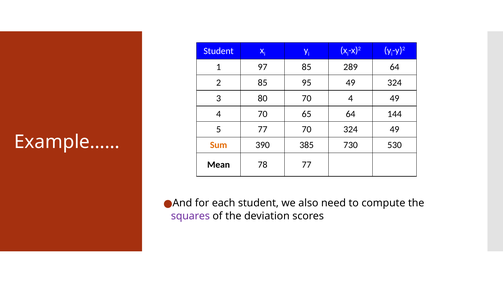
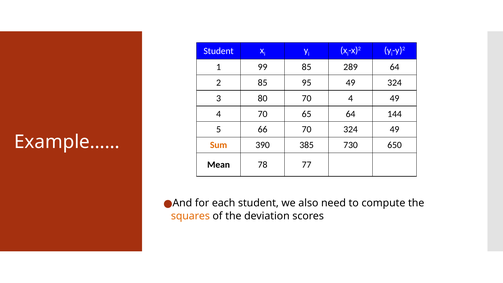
97: 97 -> 99
5 77: 77 -> 66
530: 530 -> 650
squares colour: purple -> orange
